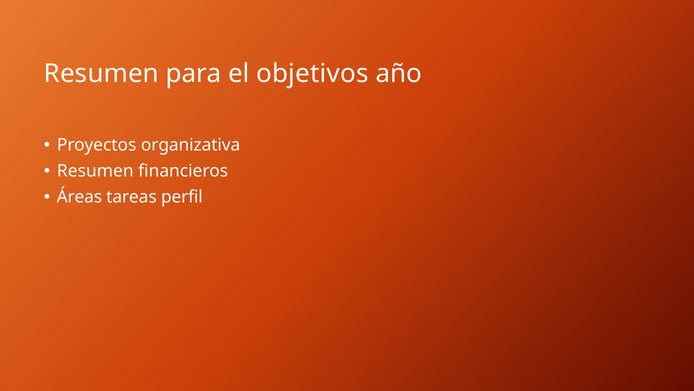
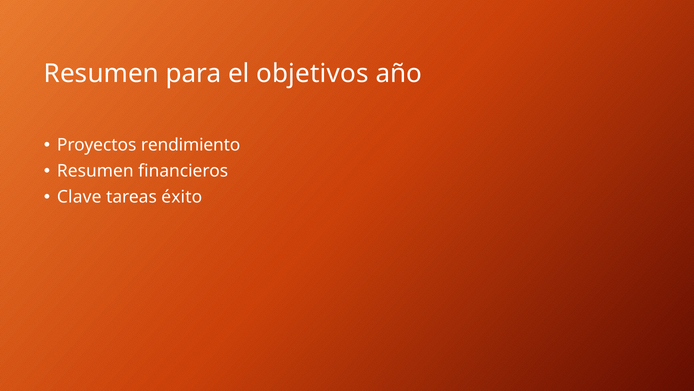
organizativa: organizativa -> rendimiento
Áreas: Áreas -> Clave
perfil: perfil -> éxito
